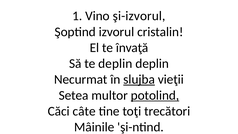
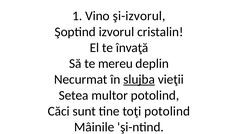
te deplin: deplin -> mereu
potolind at (155, 95) underline: present -> none
câte: câte -> sunt
toţi trecători: trecători -> potolind
